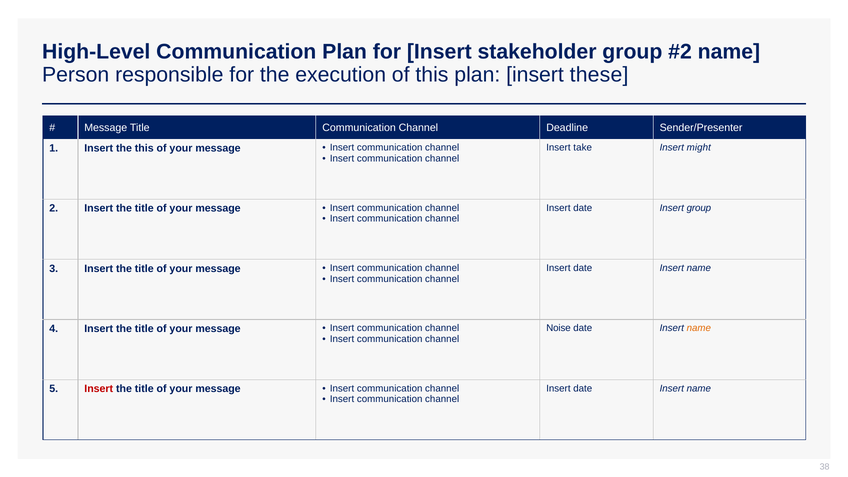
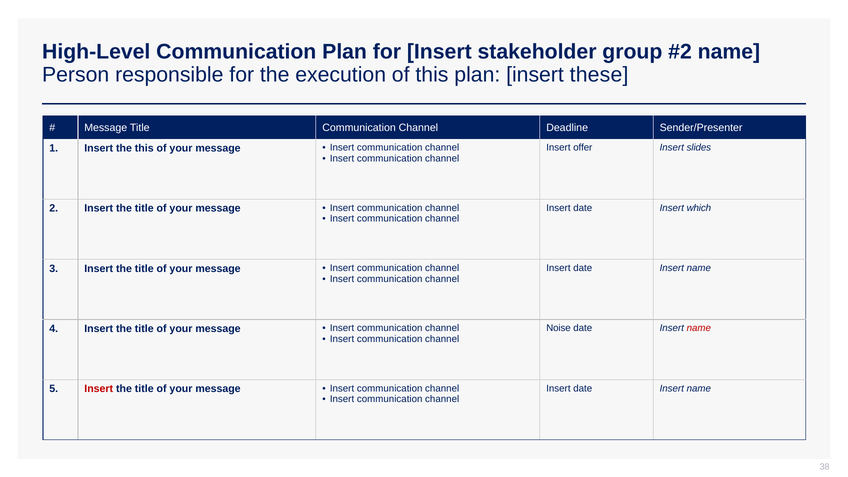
take: take -> offer
might: might -> slides
Insert group: group -> which
name at (699, 328) colour: orange -> red
